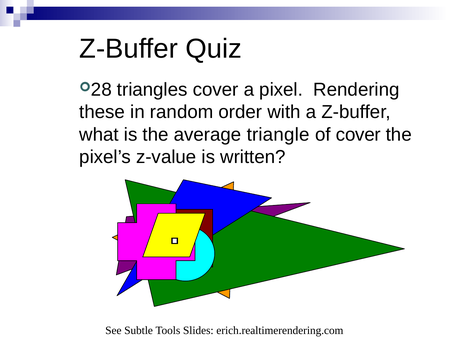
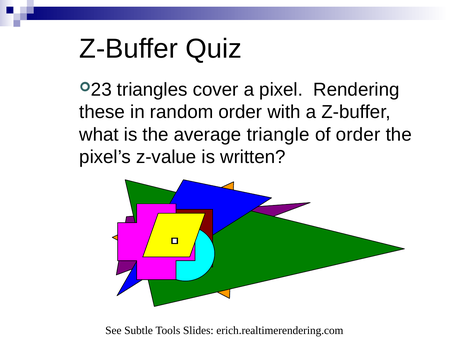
28: 28 -> 23
of cover: cover -> order
